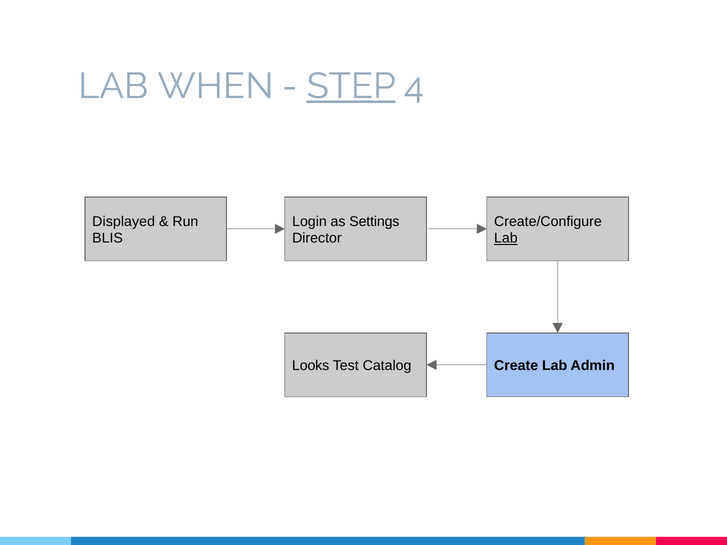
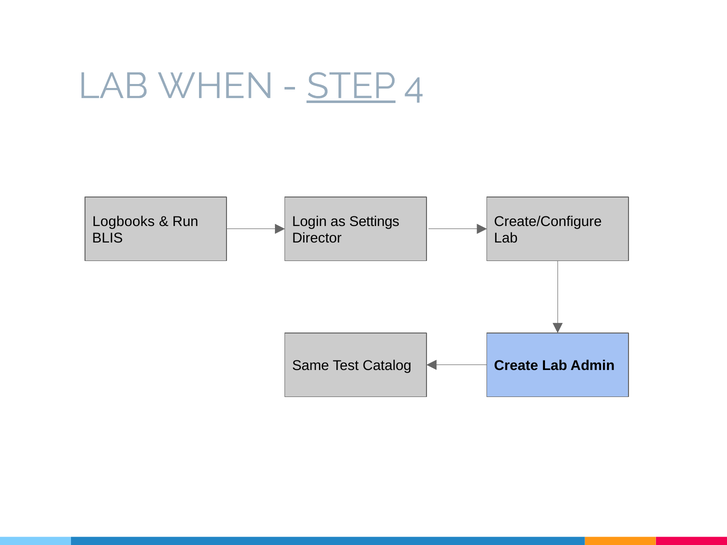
Displayed: Displayed -> Logbooks
Lab at (506, 238) underline: present -> none
Looks: Looks -> Same
